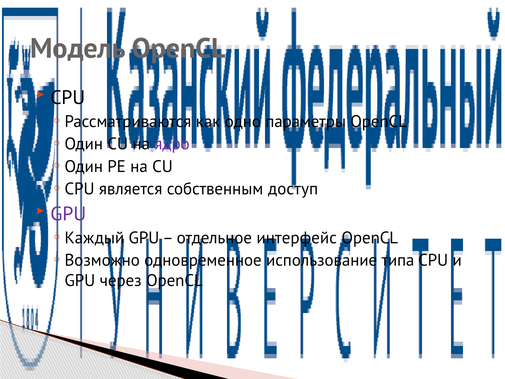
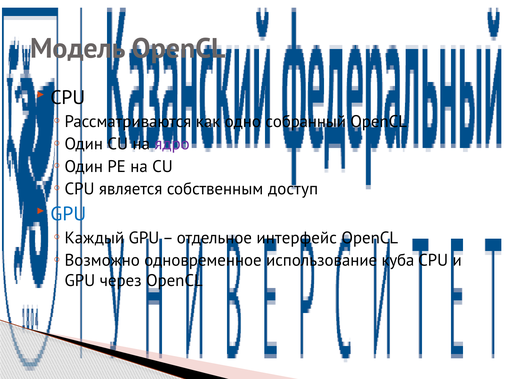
параметры: параметры -> собранный
GPU at (68, 214) colour: purple -> blue
типа: типа -> куба
